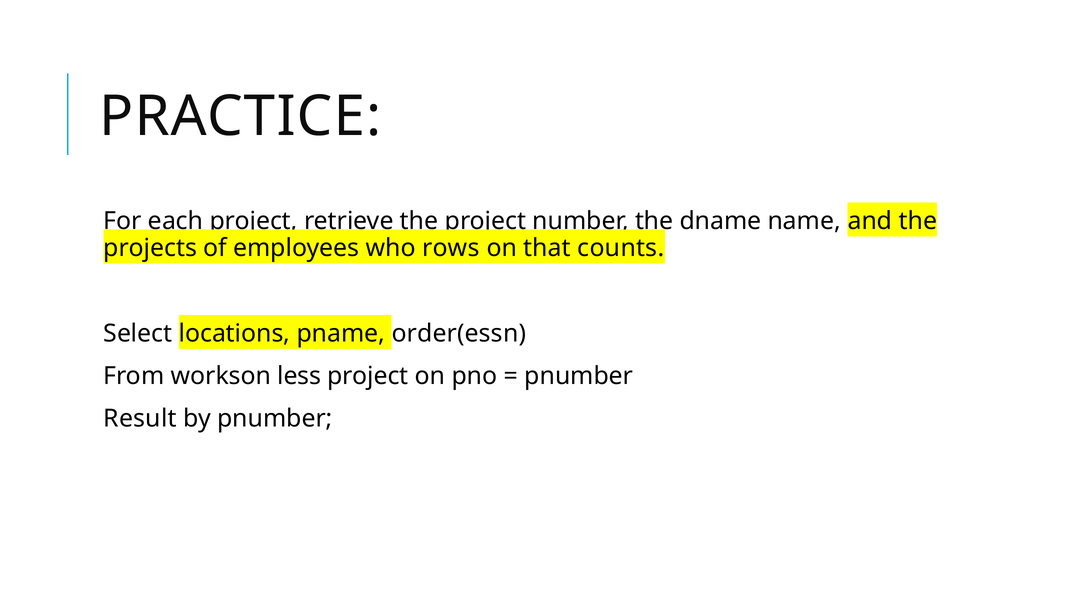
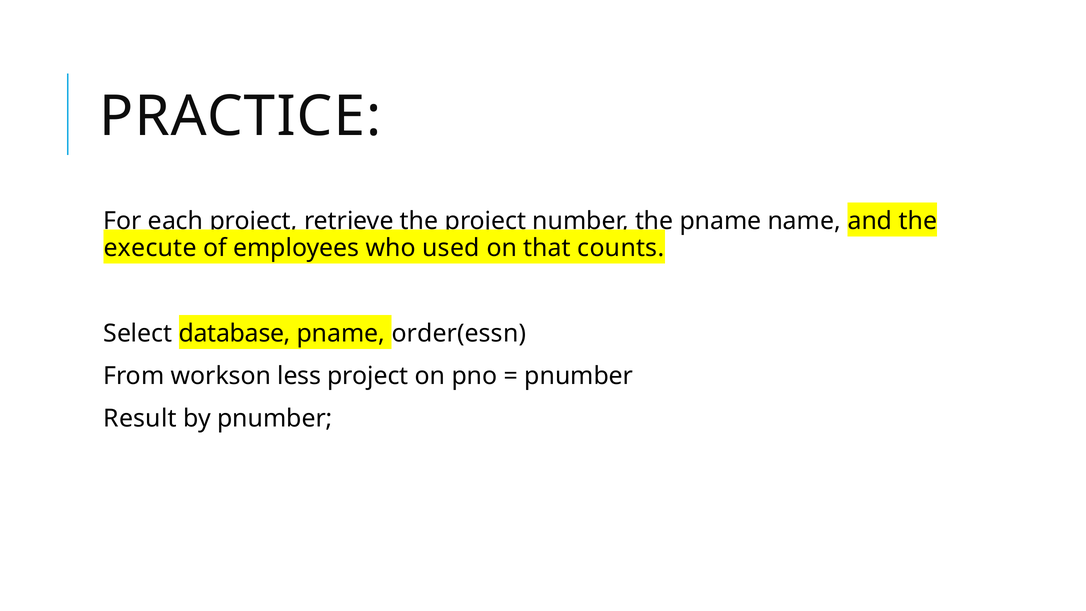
dname at (721, 221): dname -> pname
projects: projects -> execute
rows: rows -> used
locations: locations -> database
